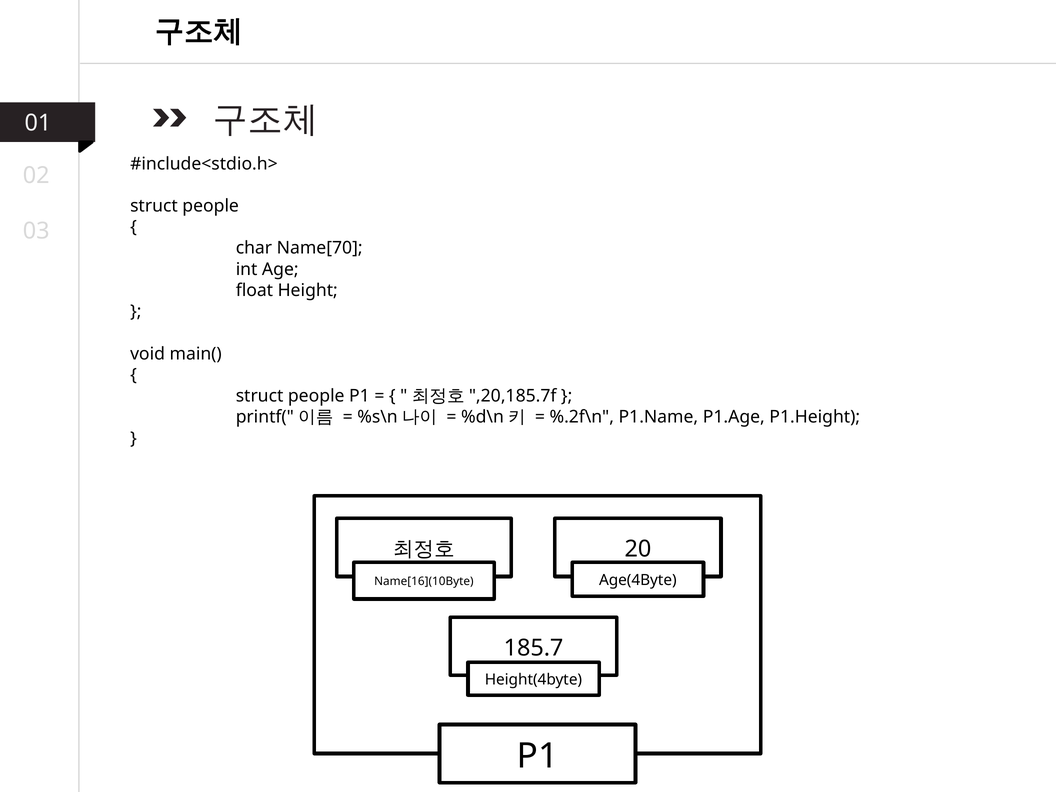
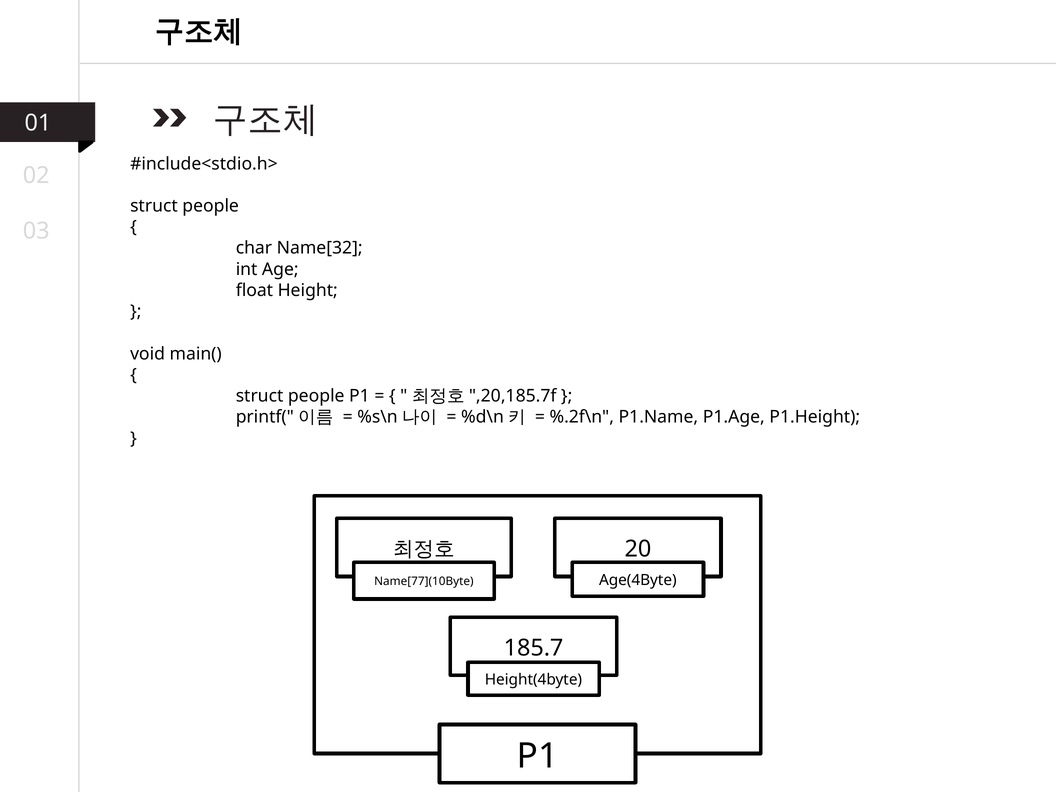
Name[70: Name[70 -> Name[32
Name[16](10Byte: Name[16](10Byte -> Name[77](10Byte
